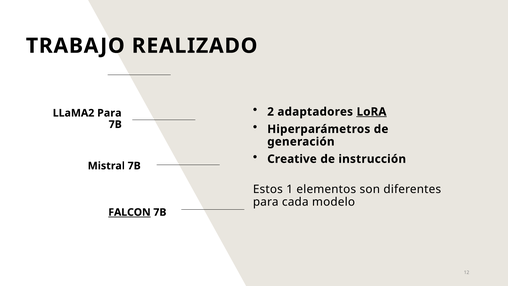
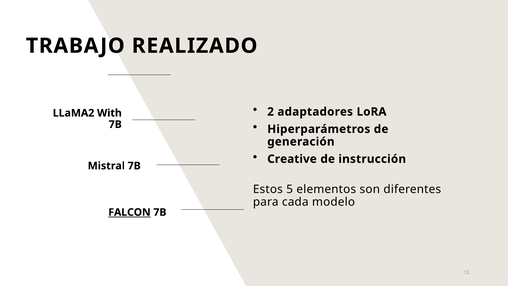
LoRA underline: present -> none
LLaMA2 Para: Para -> With
1: 1 -> 5
